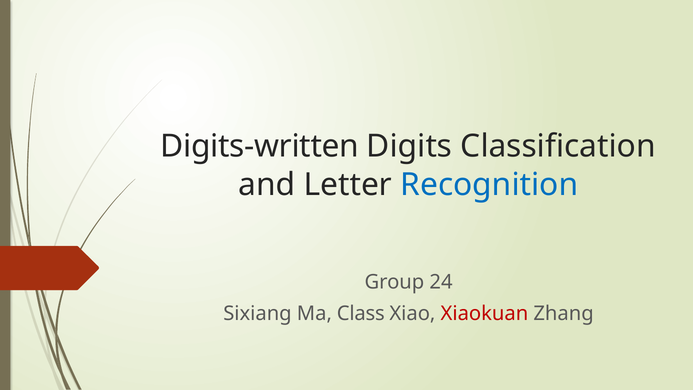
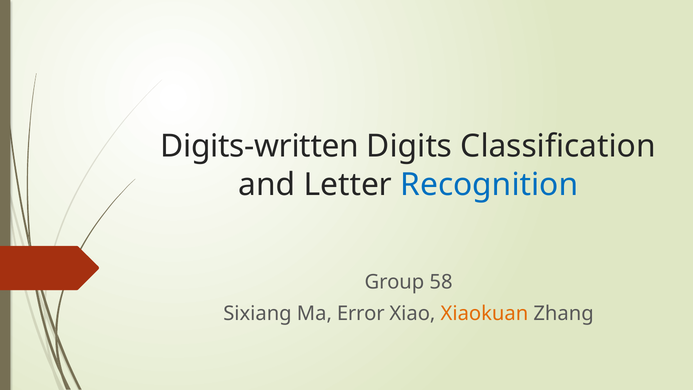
24: 24 -> 58
Class: Class -> Error
Xiaokuan colour: red -> orange
